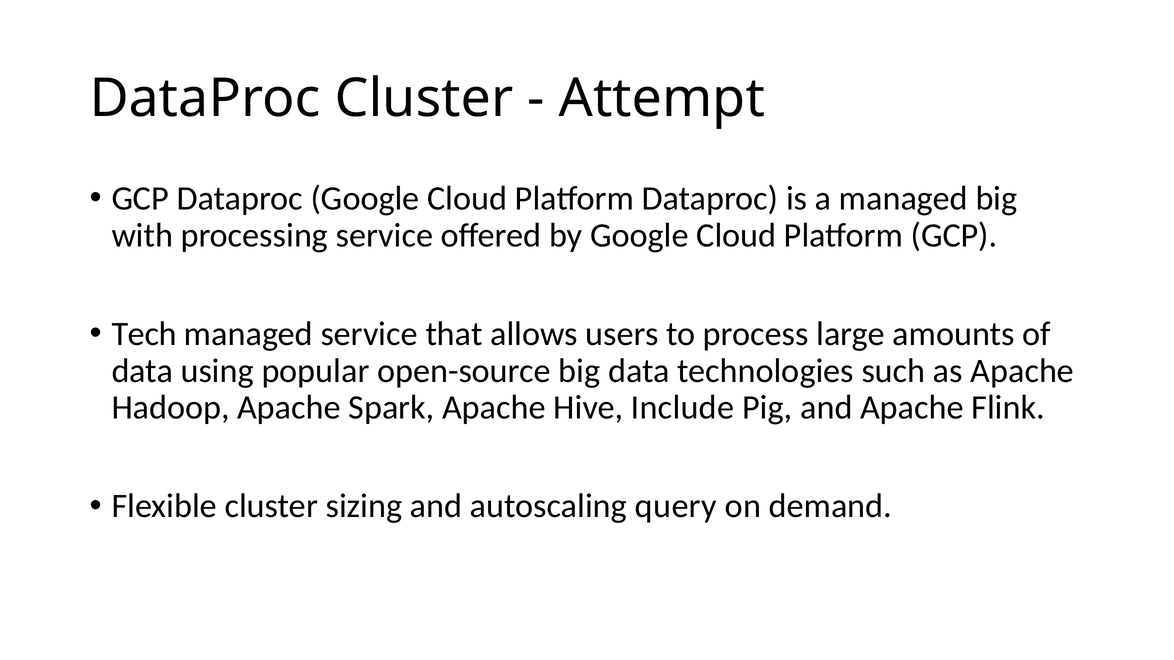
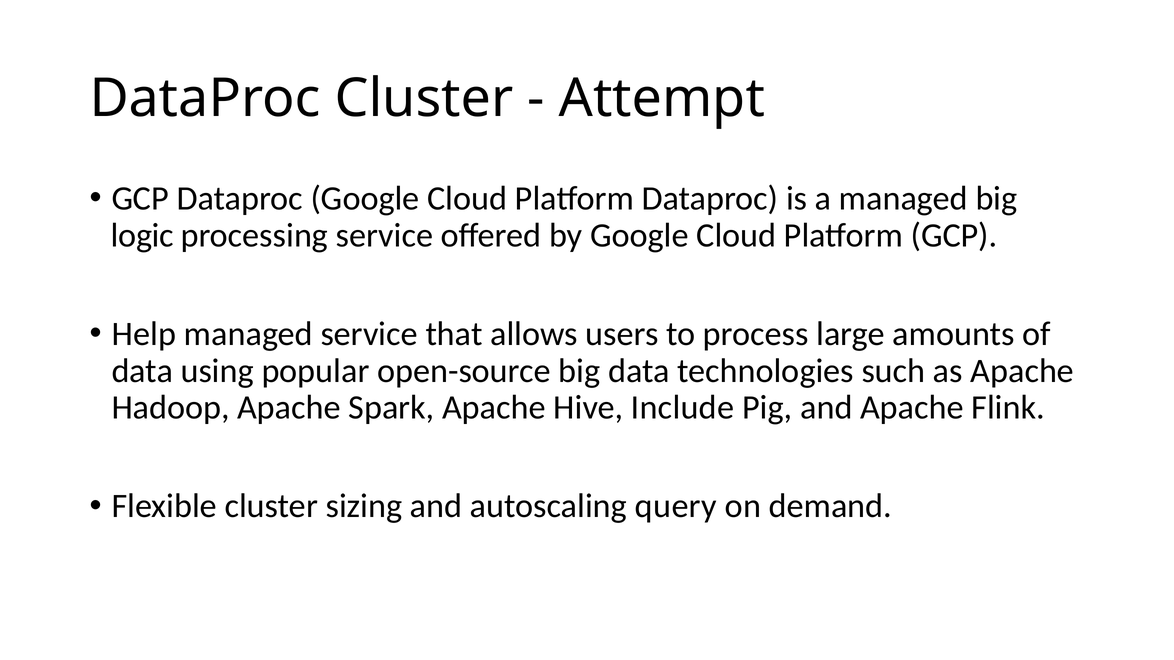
with: with -> logic
Tech: Tech -> Help
